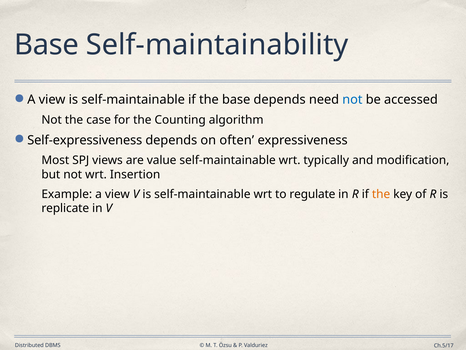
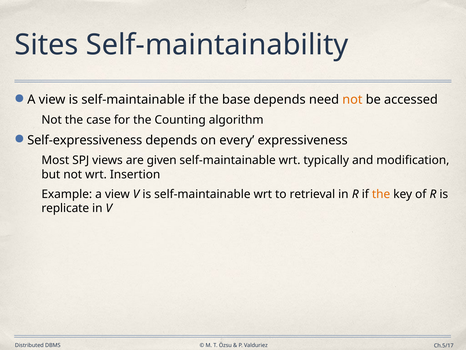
Base at (47, 45): Base -> Sites
not at (352, 100) colour: blue -> orange
often: often -> every
value: value -> given
regulate: regulate -> retrieval
